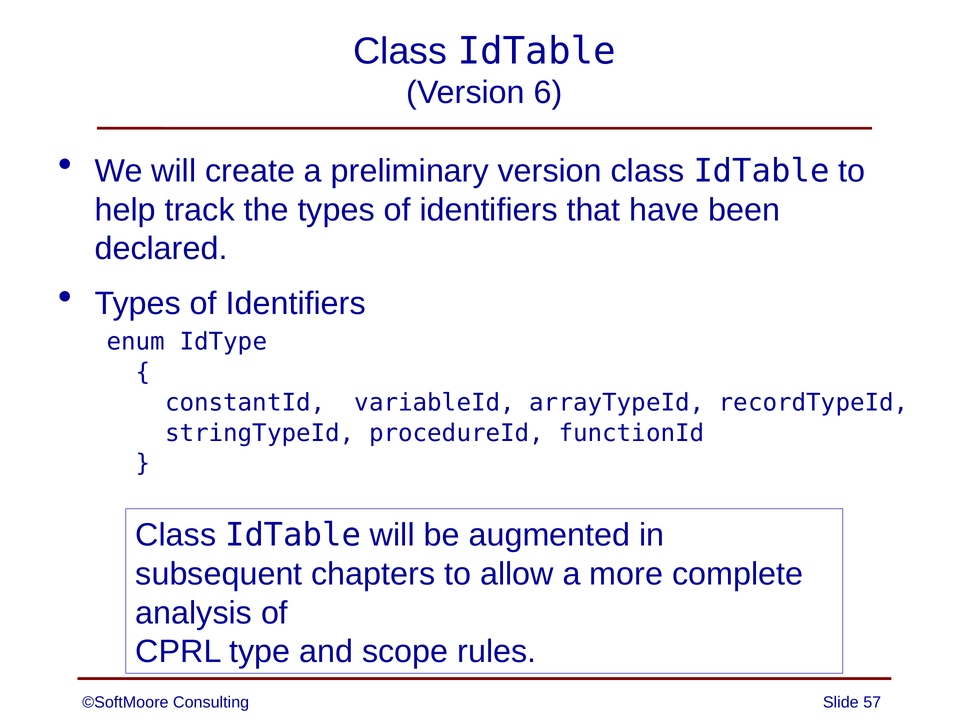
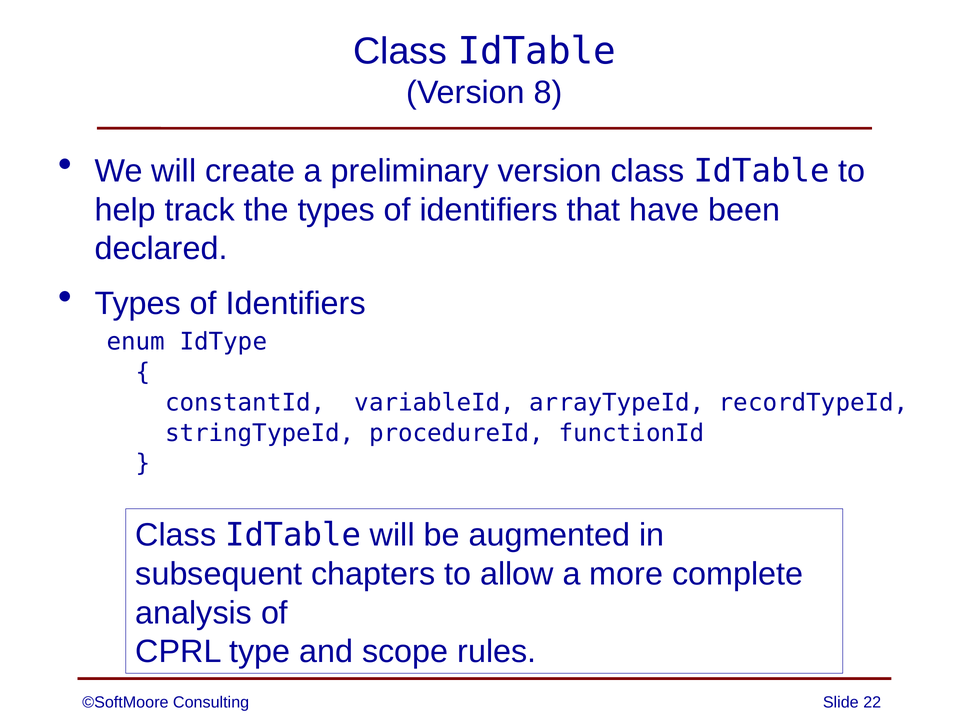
6: 6 -> 8
57: 57 -> 22
